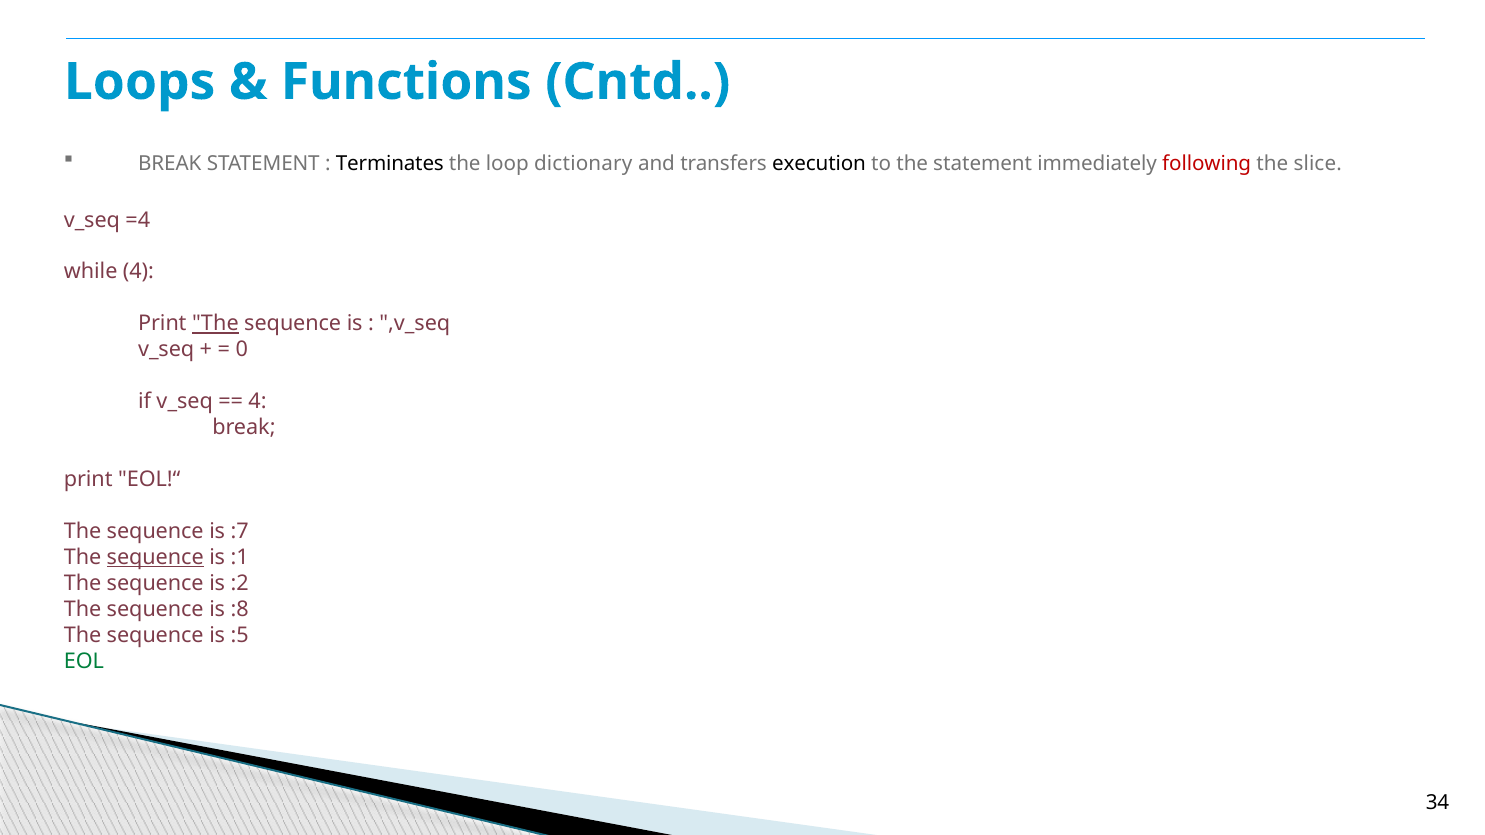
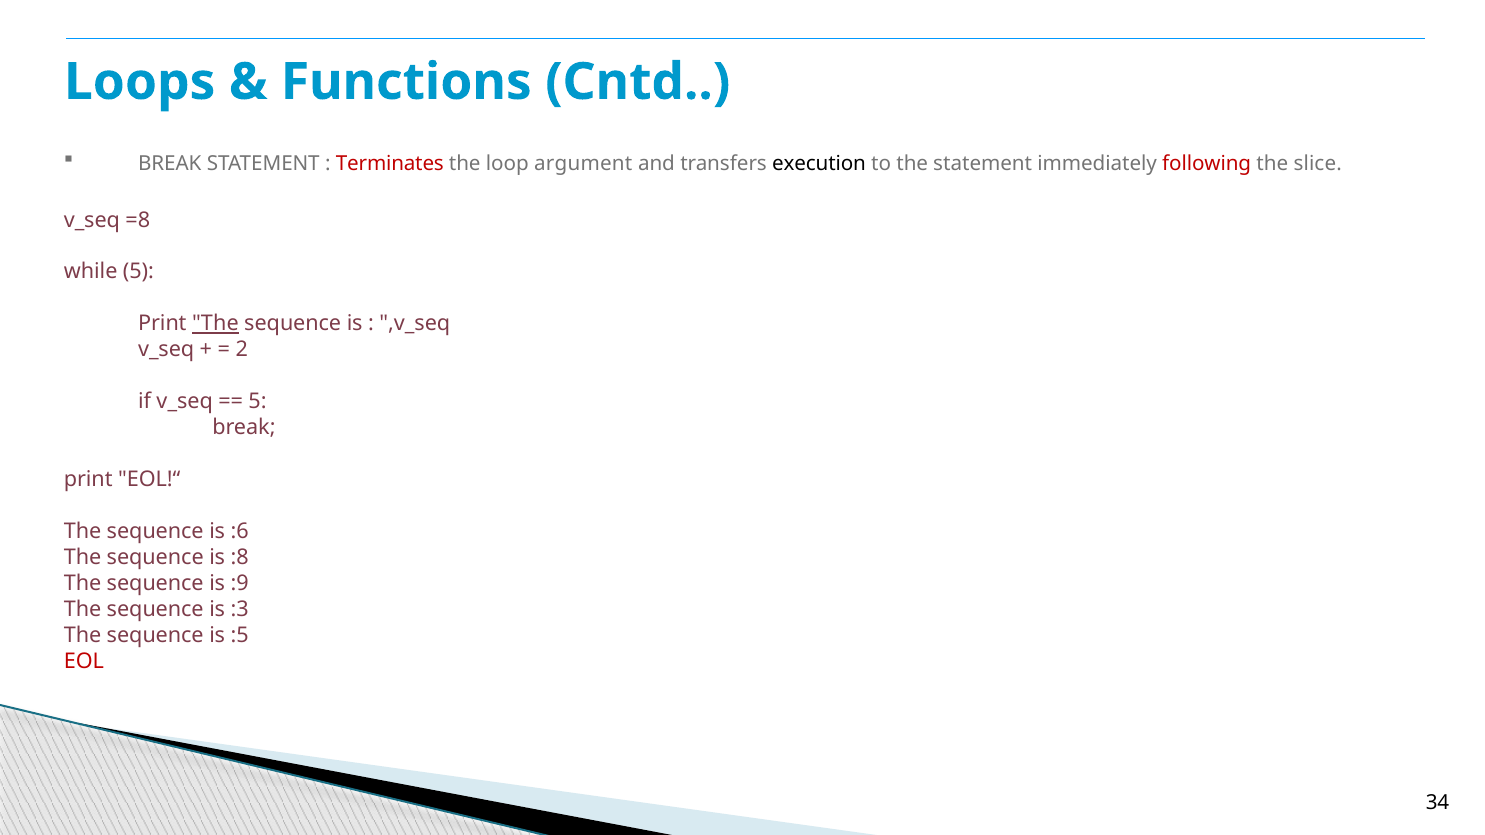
Terminates colour: black -> red
dictionary: dictionary -> argument
=4: =4 -> =8
while 4: 4 -> 5
0: 0 -> 2
4 at (258, 402): 4 -> 5
:7: :7 -> :6
sequence at (155, 557) underline: present -> none
:1: :1 -> :8
:2: :2 -> :9
:8: :8 -> :3
EOL colour: green -> red
